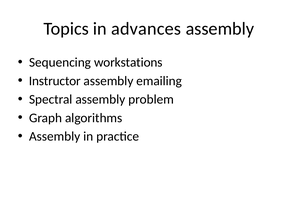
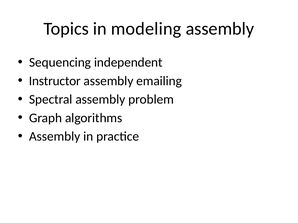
advances: advances -> modeling
workstations: workstations -> independent
